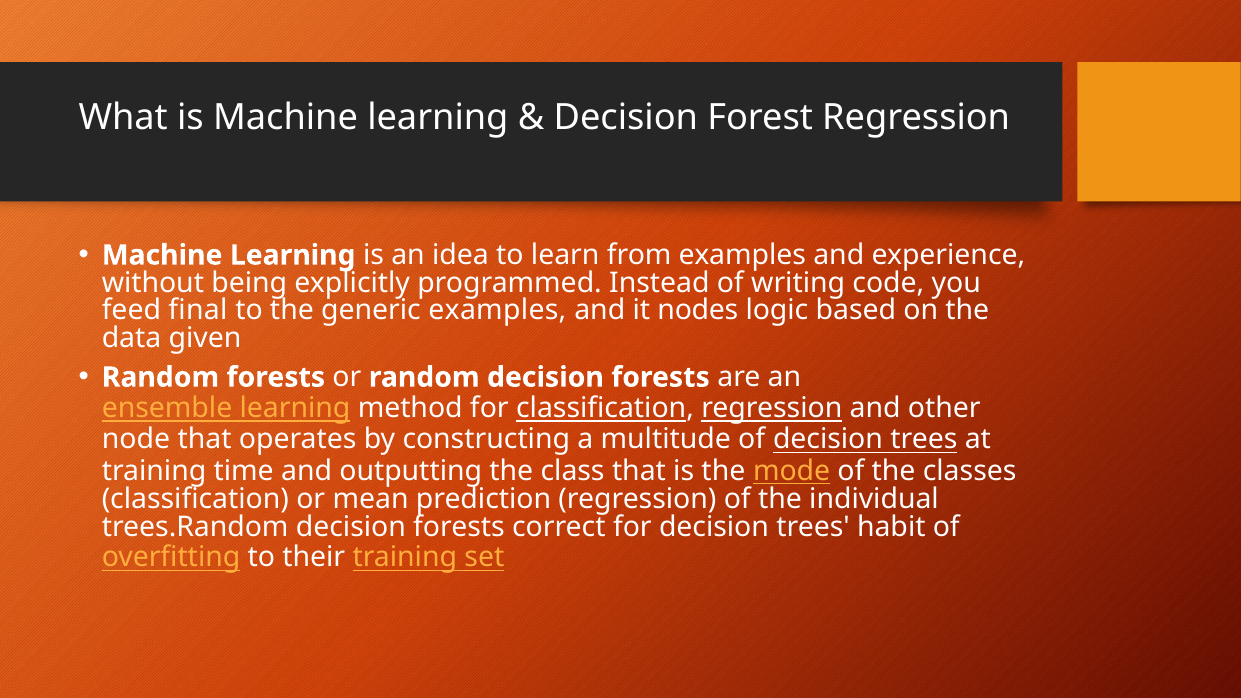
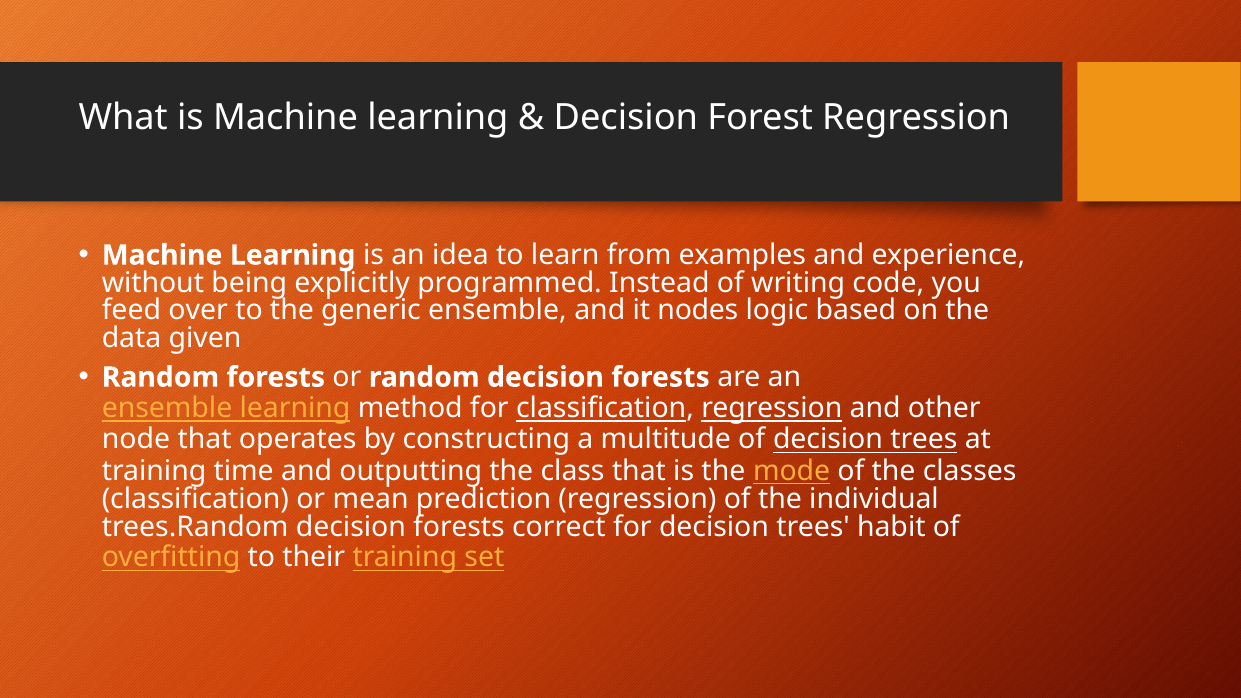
final: final -> over
generic examples: examples -> ensemble
